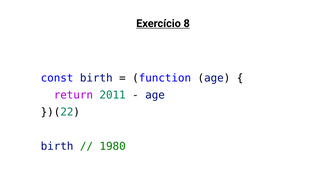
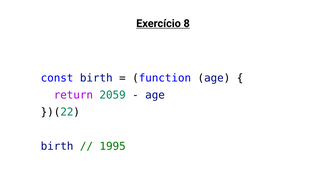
2011: 2011 -> 2059
1980: 1980 -> 1995
